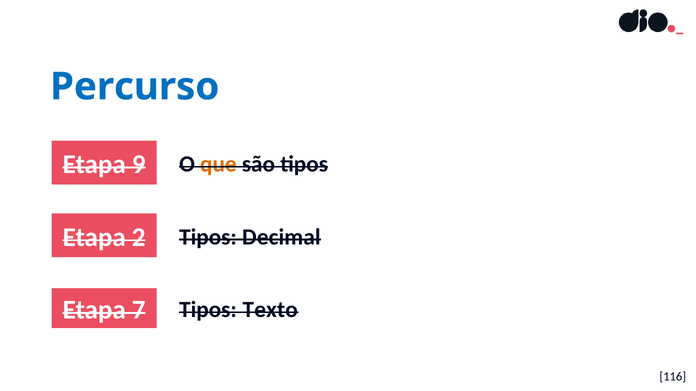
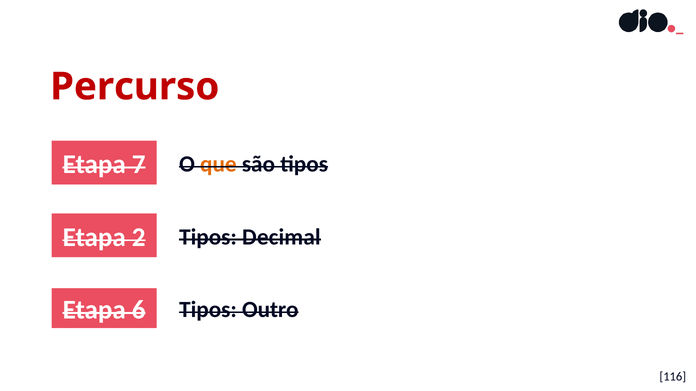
Percurso colour: blue -> red
9: 9 -> 7
7: 7 -> 6
Texto: Texto -> Outro
